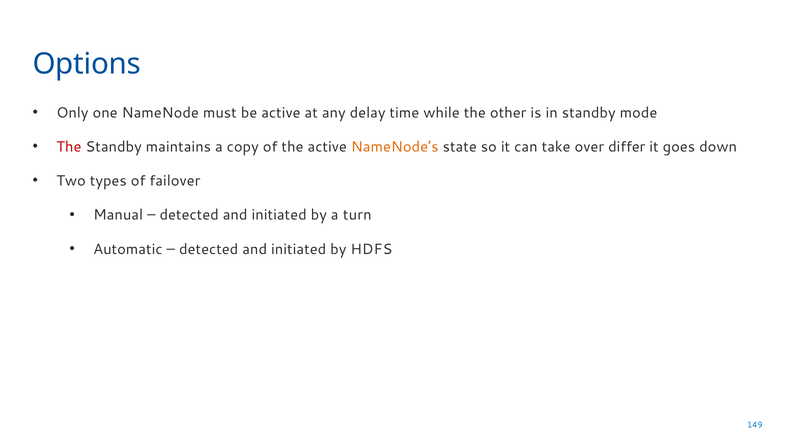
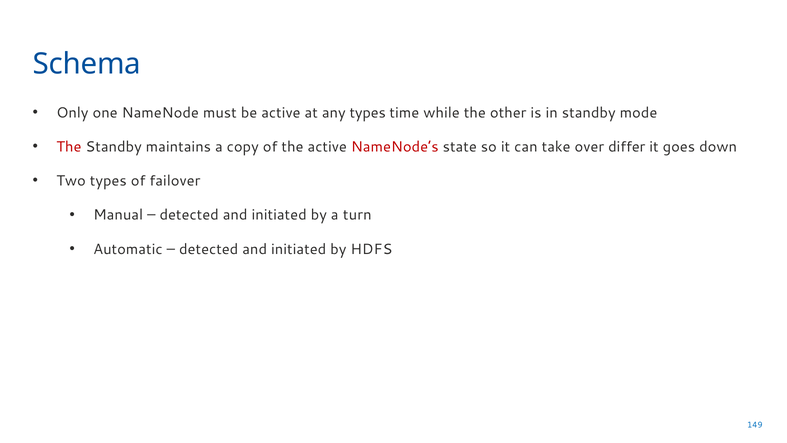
Options: Options -> Schema
any delay: delay -> types
NameNode’s colour: orange -> red
